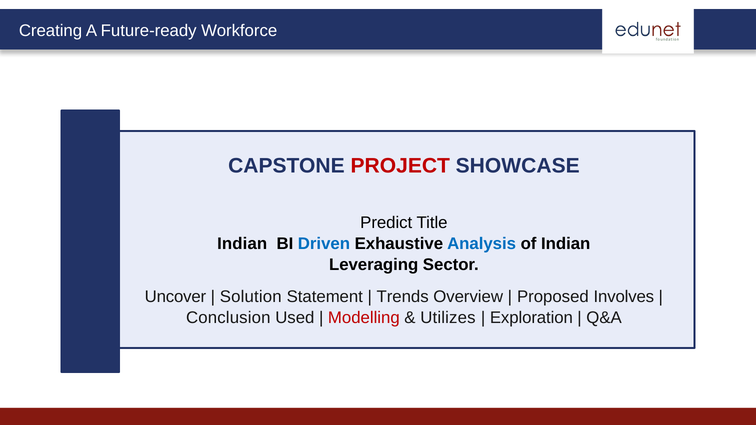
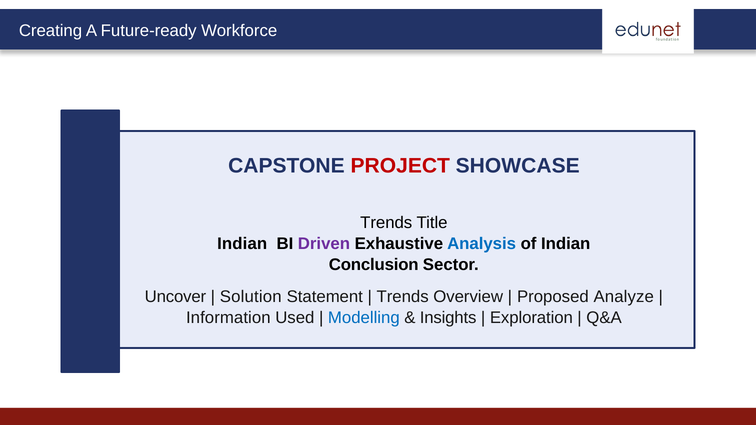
Predict at (386, 223): Predict -> Trends
Driven colour: blue -> purple
Leveraging: Leveraging -> Conclusion
Involves: Involves -> Analyze
Conclusion: Conclusion -> Information
Modelling colour: red -> blue
Utilizes: Utilizes -> Insights
